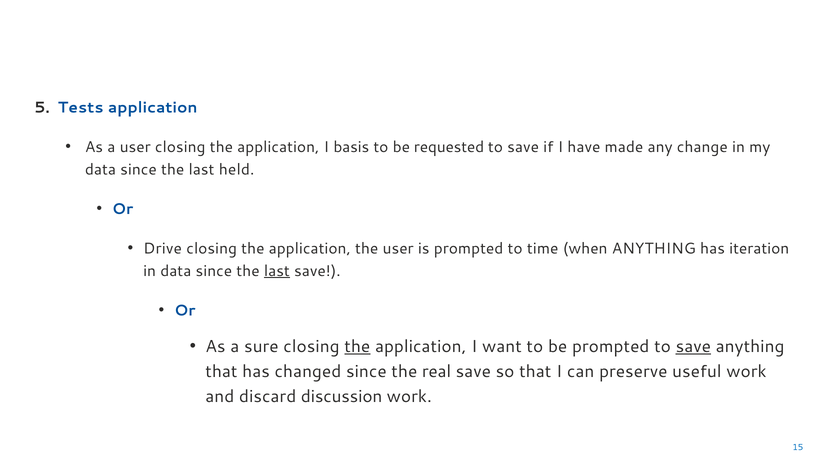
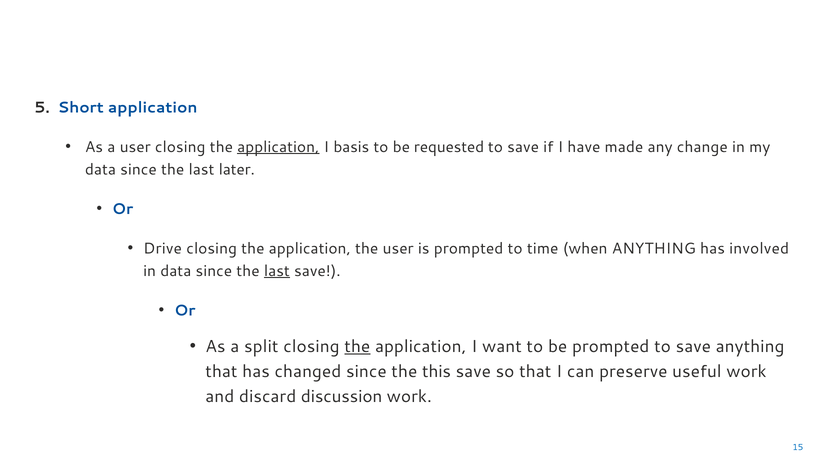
Tests: Tests -> Short
application at (278, 147) underline: none -> present
held: held -> later
iteration: iteration -> involved
sure: sure -> split
save at (693, 347) underline: present -> none
real: real -> this
